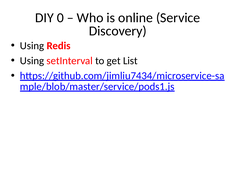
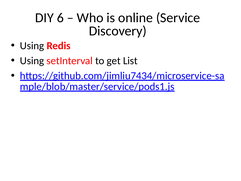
0: 0 -> 6
